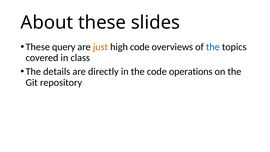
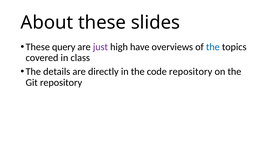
just colour: orange -> purple
high code: code -> have
code operations: operations -> repository
